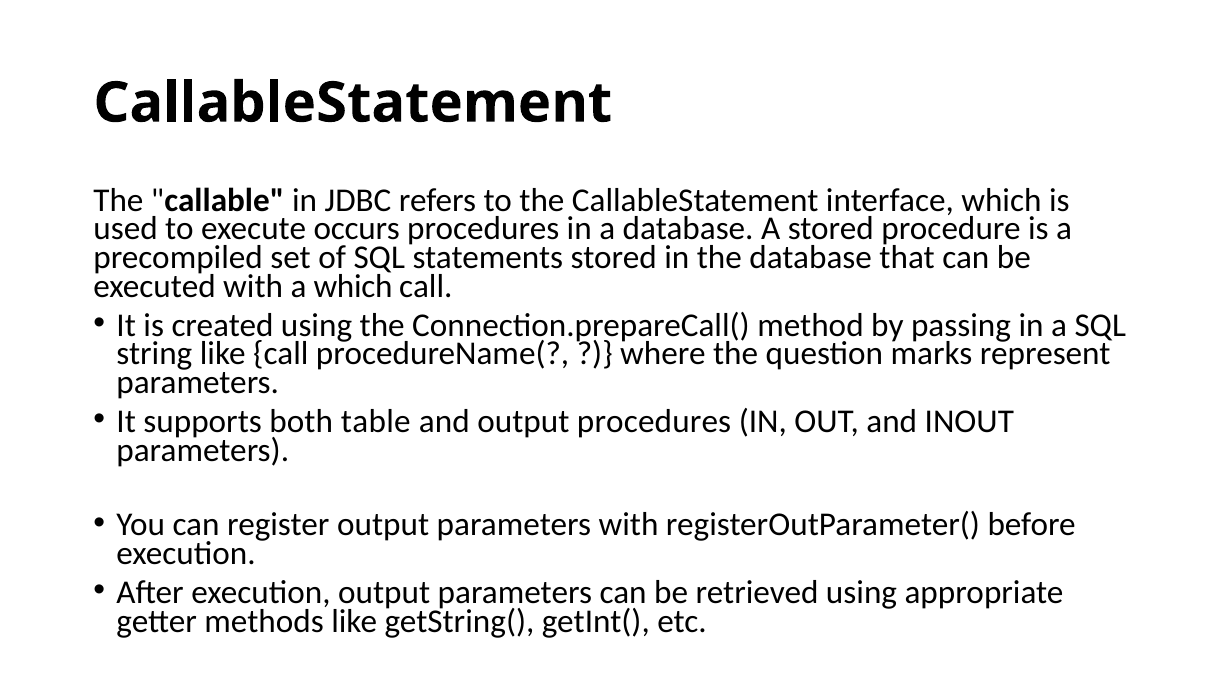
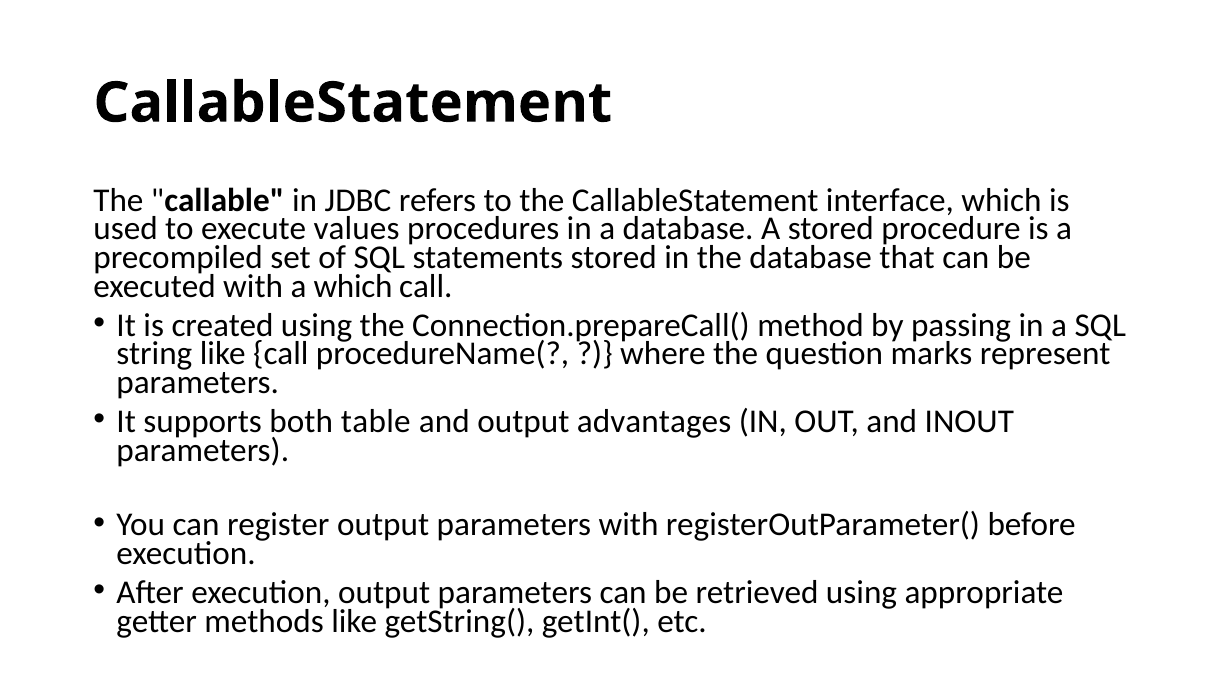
occurs: occurs -> values
output procedures: procedures -> advantages
